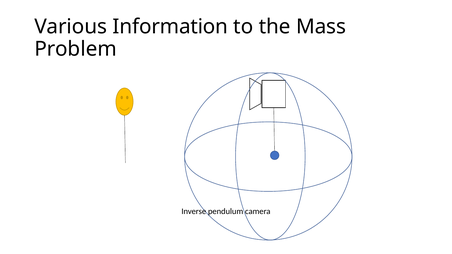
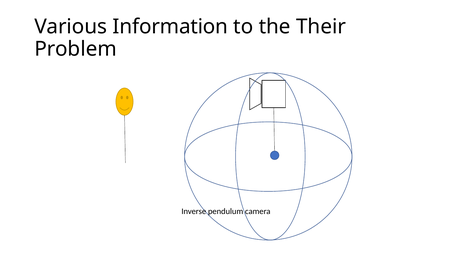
Mass: Mass -> Their
